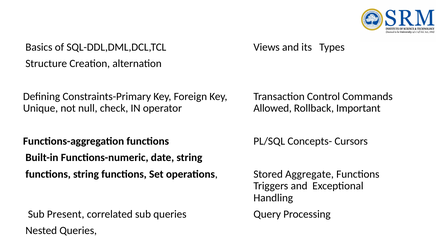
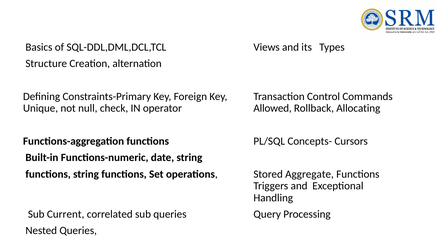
Important: Important -> Allocating
Present: Present -> Current
